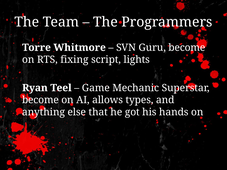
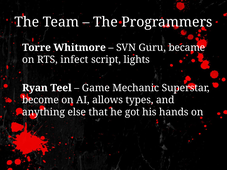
Guru become: become -> became
fixing: fixing -> infect
